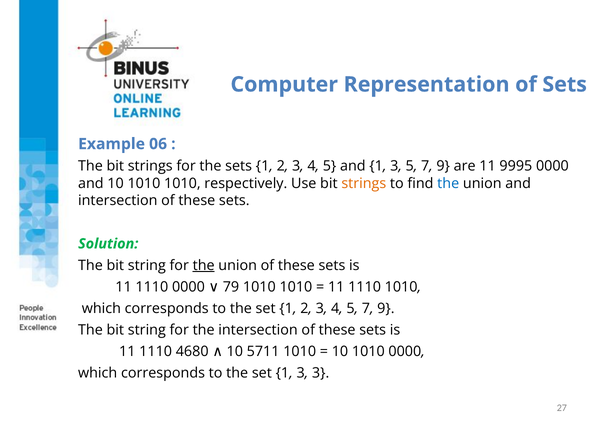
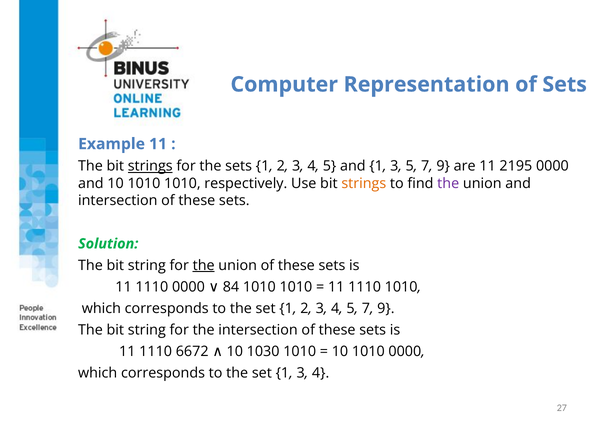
Example 06: 06 -> 11
strings at (150, 166) underline: none -> present
9995: 9995 -> 2195
the at (448, 183) colour: blue -> purple
79: 79 -> 84
4680: 4680 -> 6672
5711: 5711 -> 1030
1 3 3: 3 -> 4
